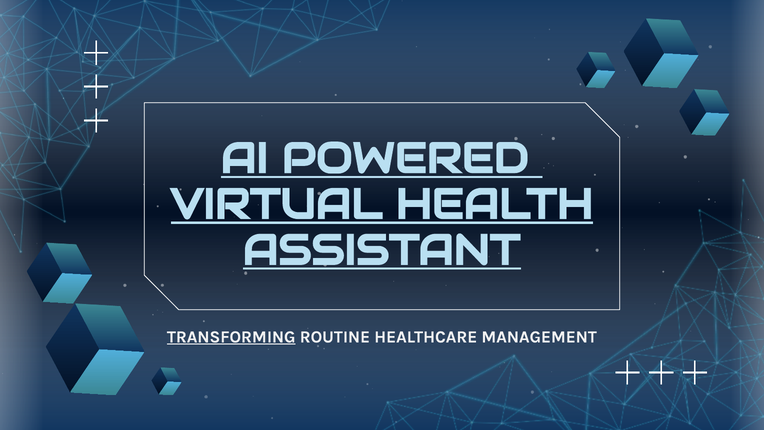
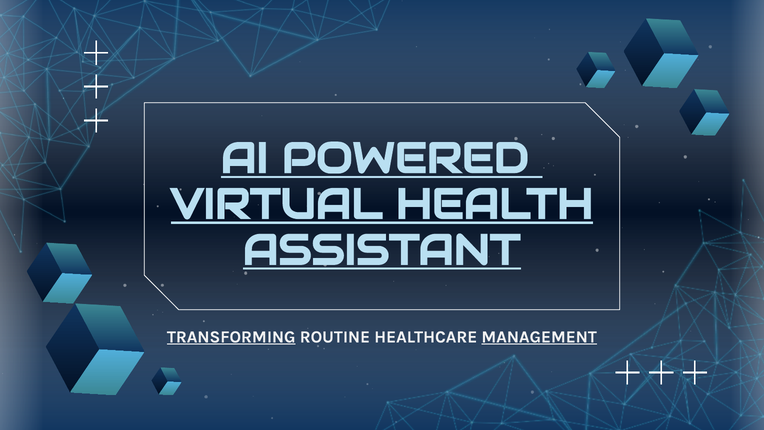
MANAGEMENT underline: none -> present
